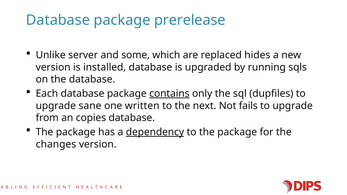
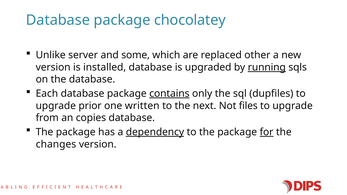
prerelease: prerelease -> chocolatey
hides: hides -> other
running underline: none -> present
sane: sane -> prior
fails: fails -> files
for underline: none -> present
